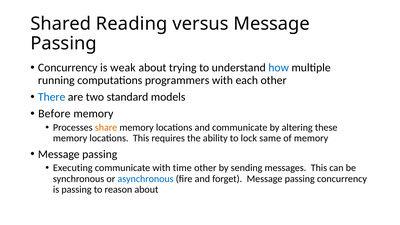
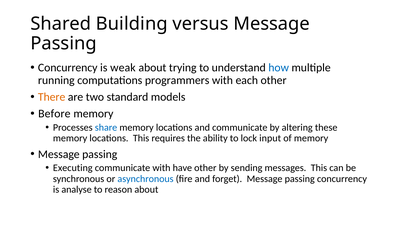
Reading: Reading -> Building
There colour: blue -> orange
share colour: orange -> blue
same: same -> input
time: time -> have
is passing: passing -> analyse
